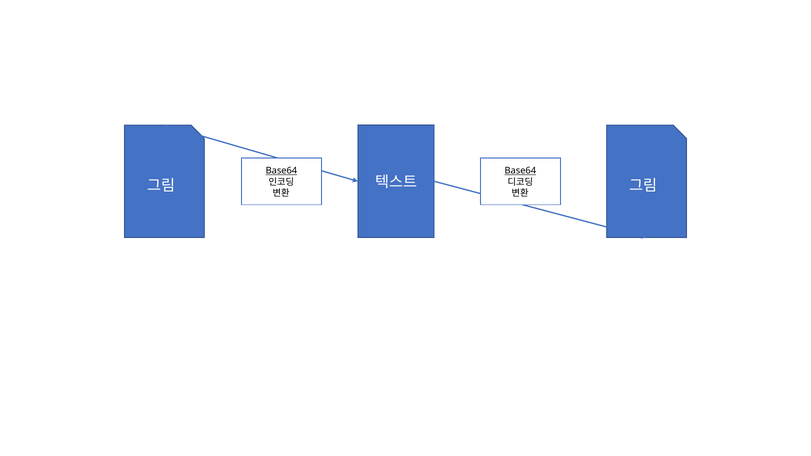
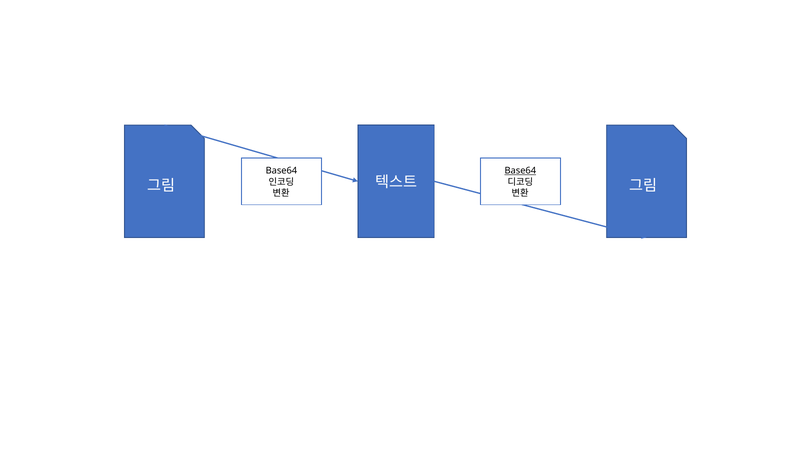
Base64 at (281, 171) underline: present -> none
